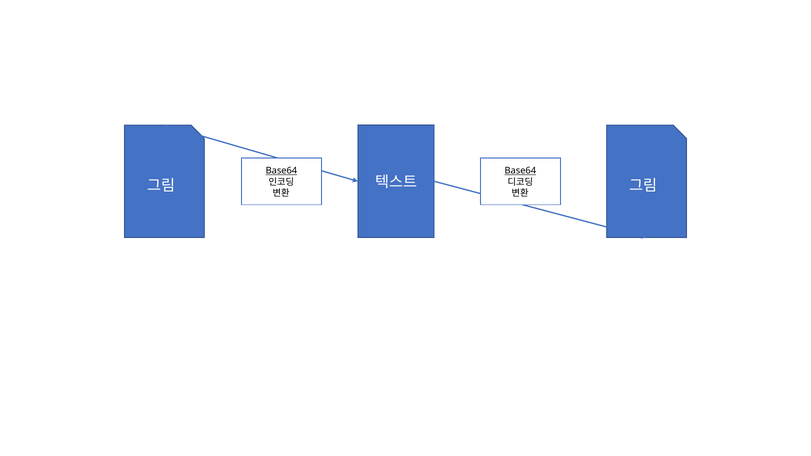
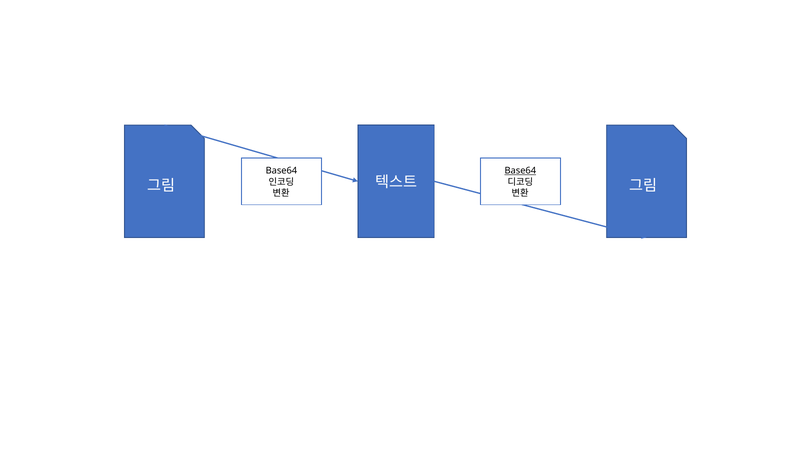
Base64 at (281, 171) underline: present -> none
